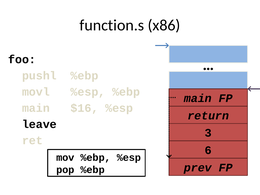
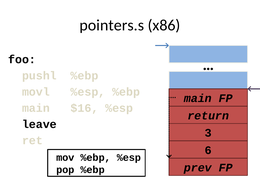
function.s: function.s -> pointers.s
